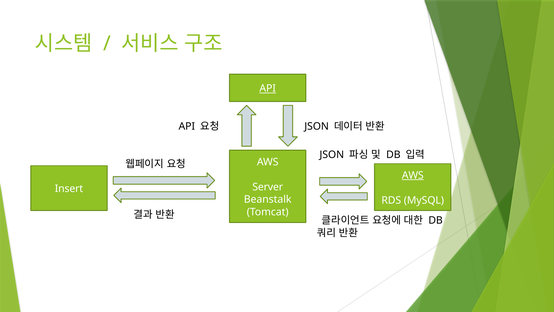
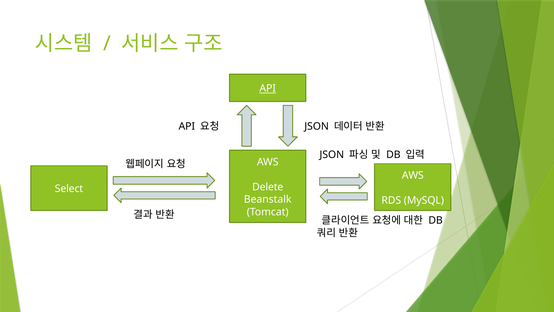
AWS at (413, 175) underline: present -> none
Server: Server -> Delete
Insert: Insert -> Select
